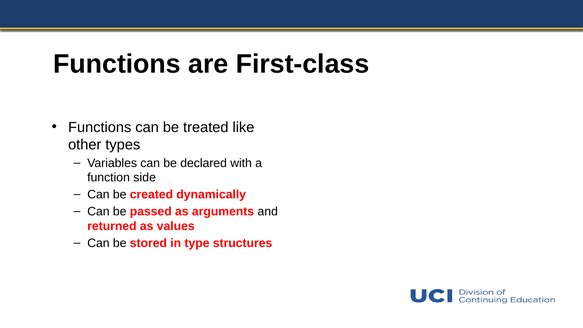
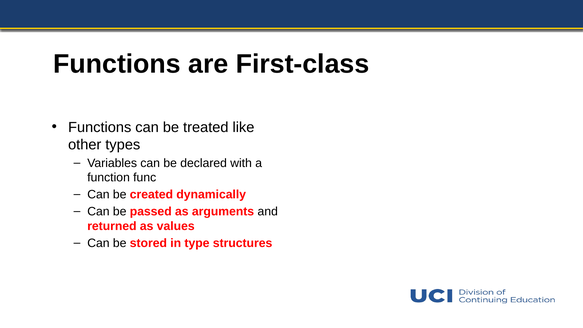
side: side -> func
